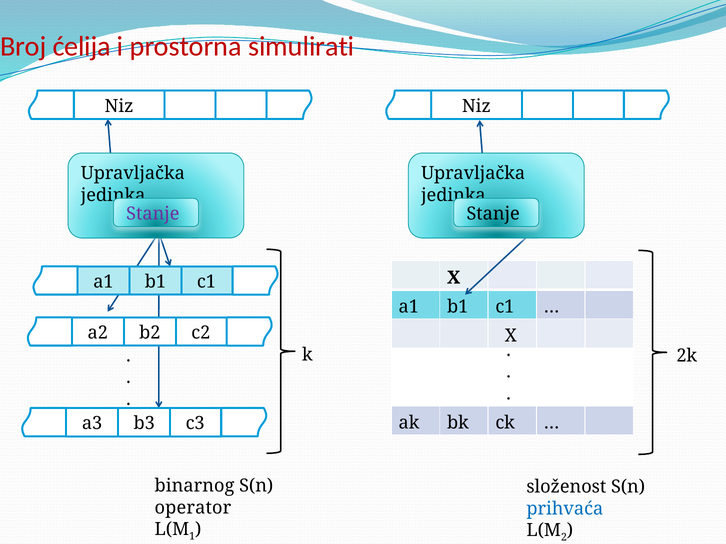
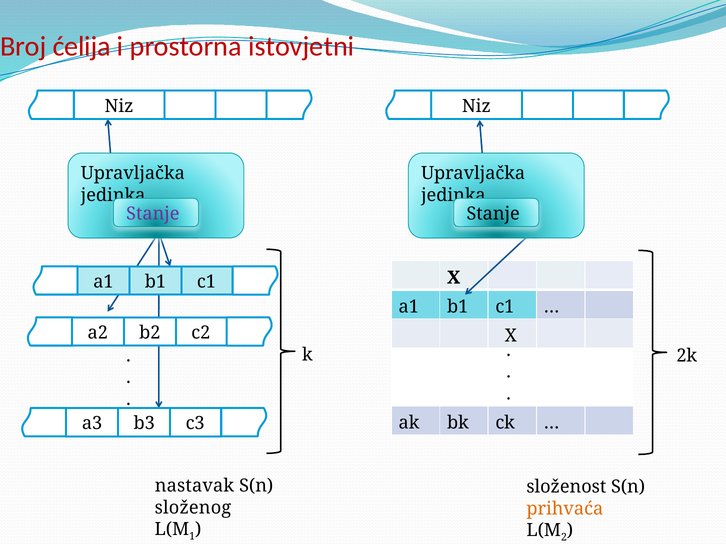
simulirati: simulirati -> istovjetni
binarnog: binarnog -> nastavak
operator: operator -> složenog
prihvaća colour: blue -> orange
